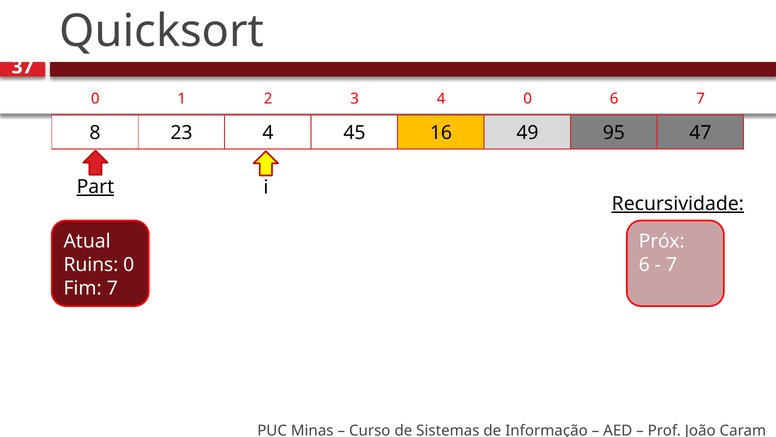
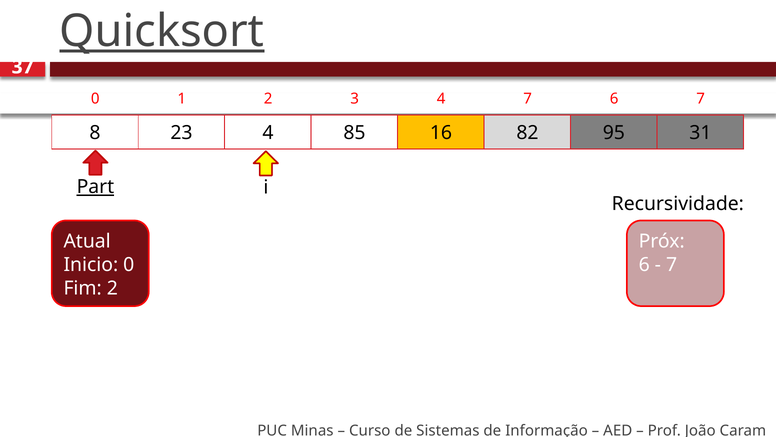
Quicksort underline: none -> present
4 0: 0 -> 7
45: 45 -> 85
49: 49 -> 82
47: 47 -> 31
Recursividade underline: present -> none
Ruins: Ruins -> Inicio
Fim 7: 7 -> 2
